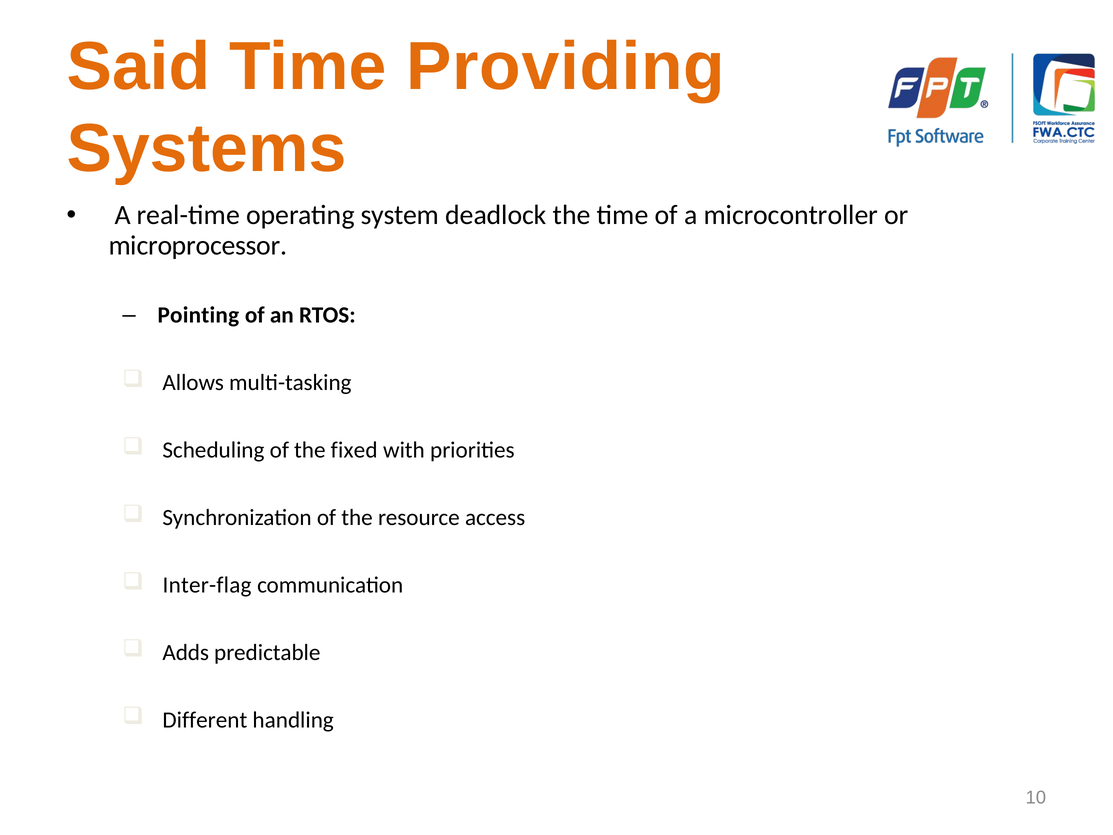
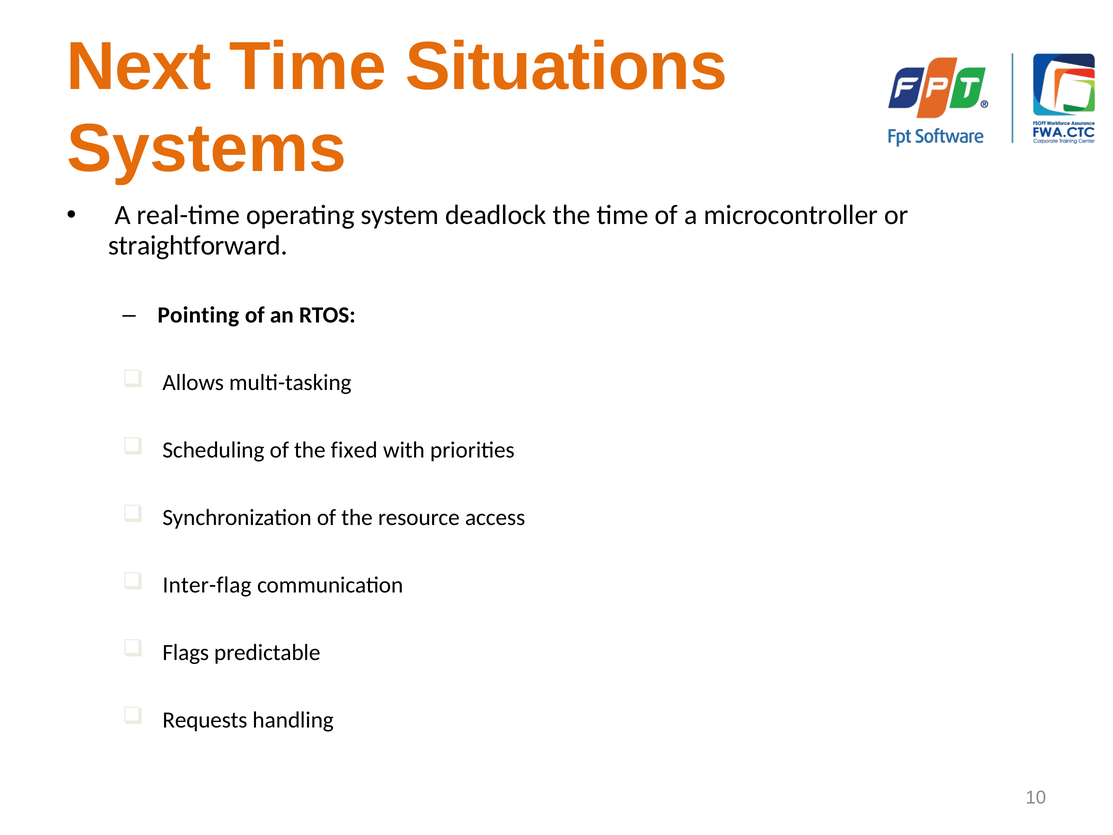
Said: Said -> Next
Providing: Providing -> Situations
microprocessor: microprocessor -> straightforward
Adds: Adds -> Flags
Different: Different -> Requests
